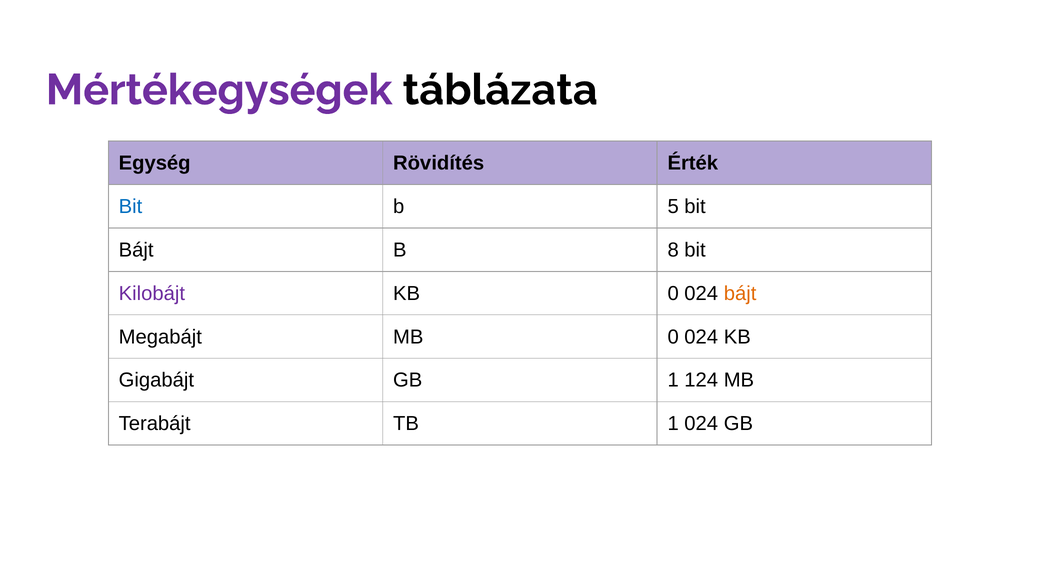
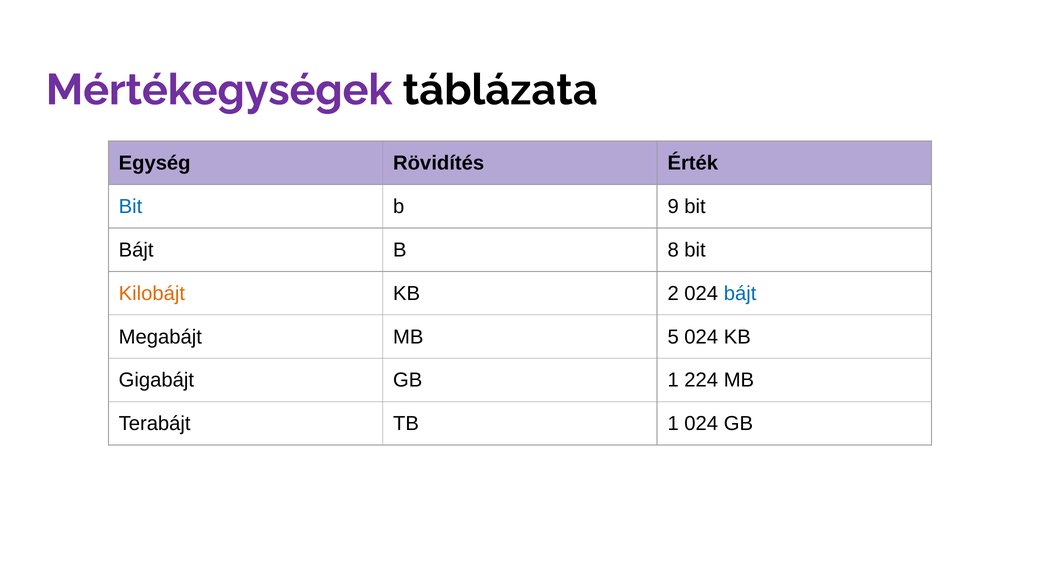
5: 5 -> 9
Kilobájt colour: purple -> orange
KB 0: 0 -> 2
bájt at (740, 293) colour: orange -> blue
MB 0: 0 -> 5
124: 124 -> 224
